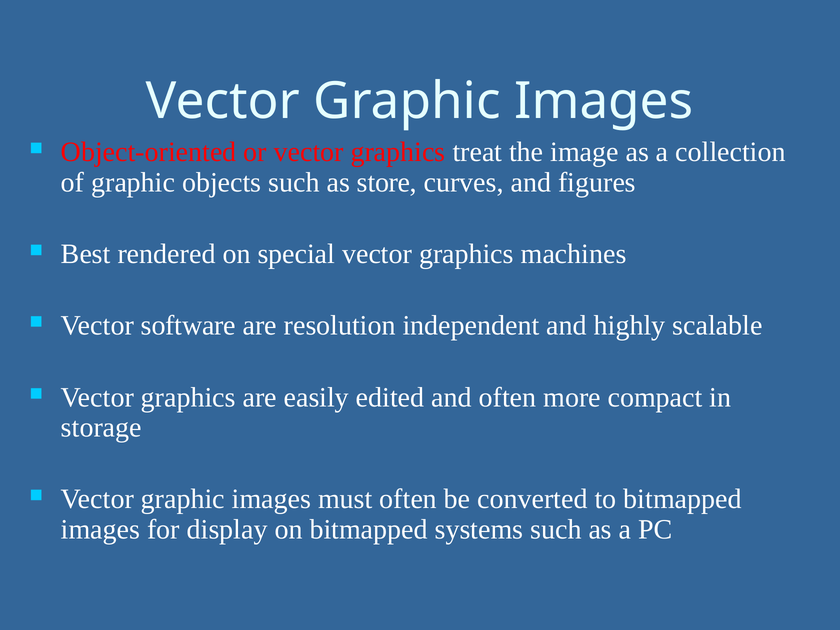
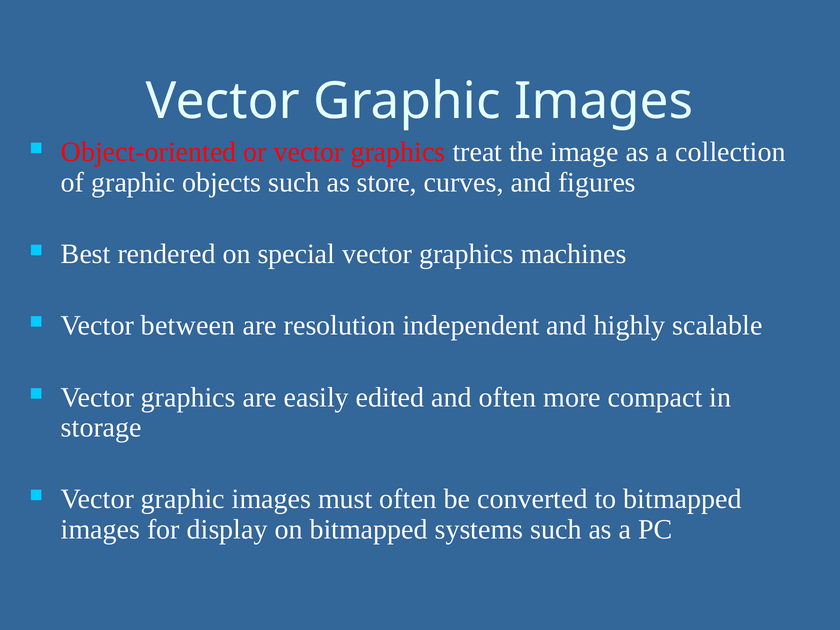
software: software -> between
